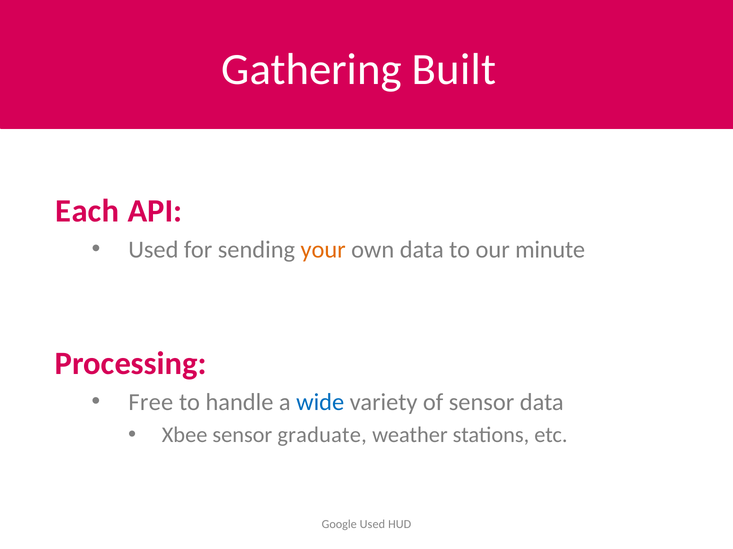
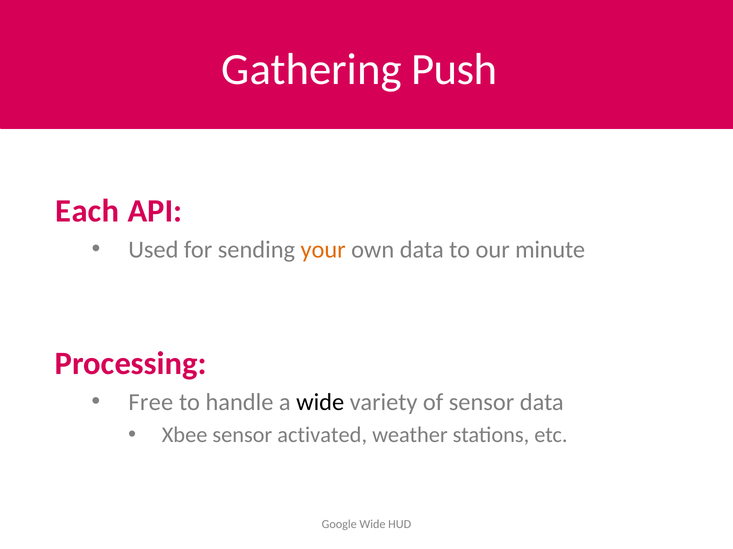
Built: Built -> Push
wide at (320, 403) colour: blue -> black
graduate: graduate -> activated
Google Used: Used -> Wide
